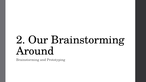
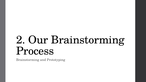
Around: Around -> Process
